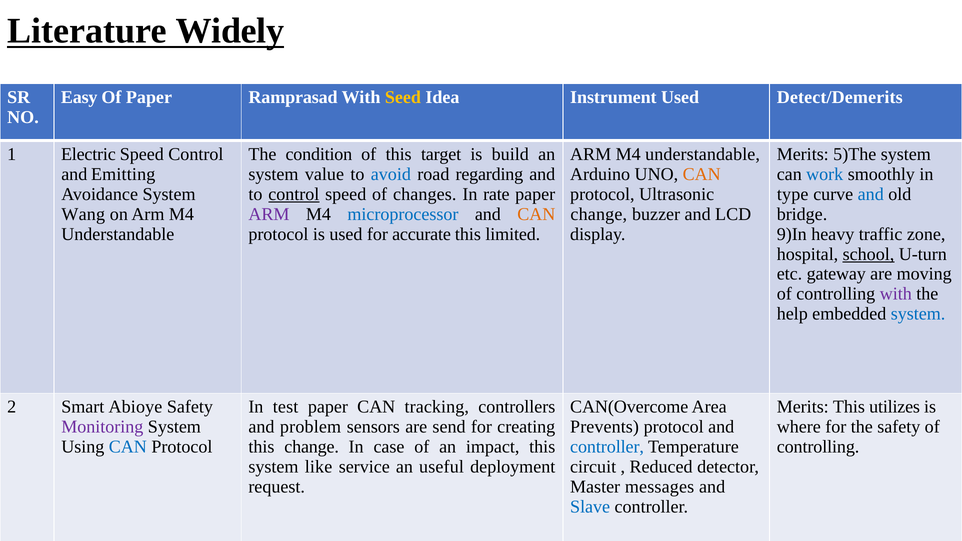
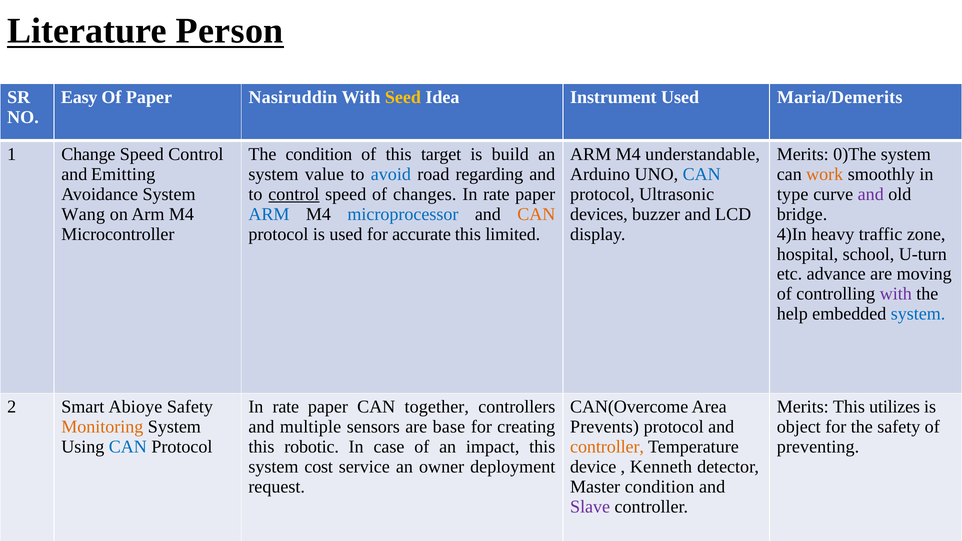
Widely: Widely -> Person
Ramprasad: Ramprasad -> Nasiruddin
Detect/Demerits: Detect/Demerits -> Maria/Demerits
Electric: Electric -> Change
5)The: 5)The -> 0)The
CAN at (702, 174) colour: orange -> blue
work colour: blue -> orange
and at (871, 194) colour: blue -> purple
ARM at (269, 214) colour: purple -> blue
change at (599, 214): change -> devices
Understandable at (118, 234): Understandable -> Microcontroller
9)In: 9)In -> 4)In
school underline: present -> none
gateway: gateway -> advance
test at (286, 407): test -> rate
tracking: tracking -> together
Monitoring colour: purple -> orange
problem: problem -> multiple
send: send -> base
where: where -> object
this change: change -> robotic
controller at (607, 447) colour: blue -> orange
controlling at (818, 447): controlling -> preventing
like: like -> cost
useful: useful -> owner
circuit: circuit -> device
Reduced: Reduced -> Kenneth
Master messages: messages -> condition
Slave colour: blue -> purple
